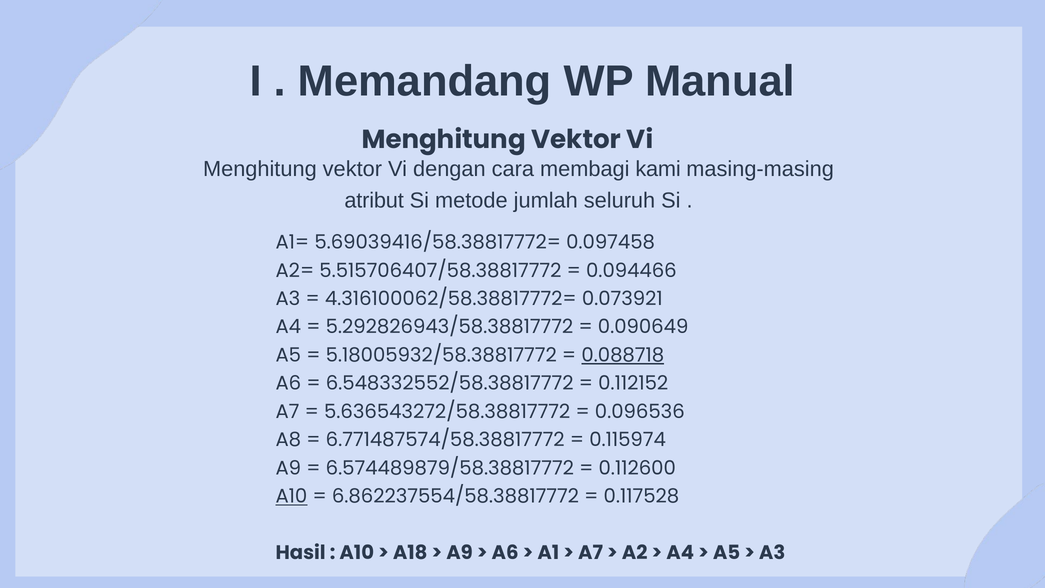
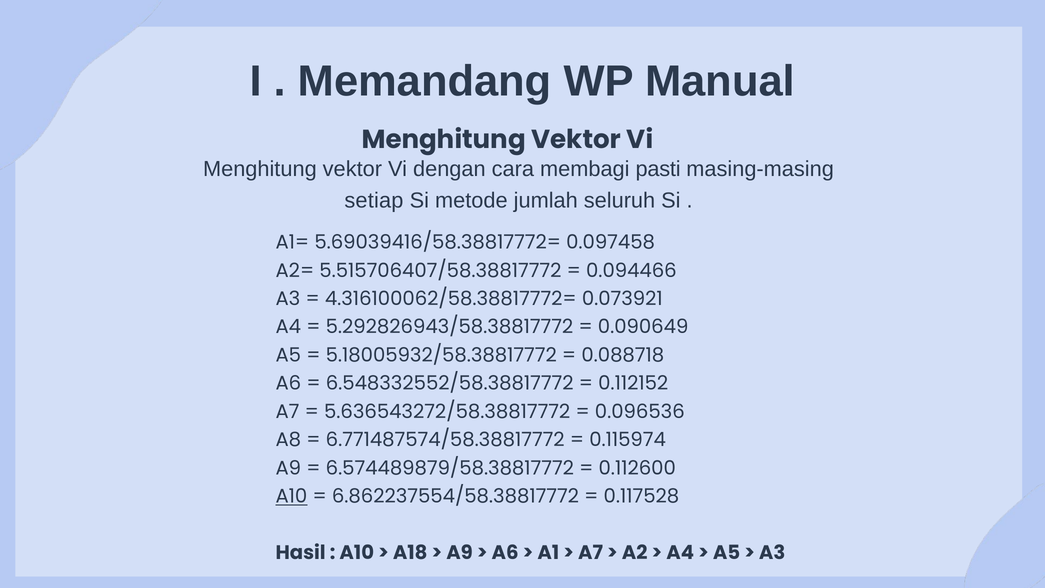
kami: kami -> pasti
atribut: atribut -> setiap
0.088718 underline: present -> none
